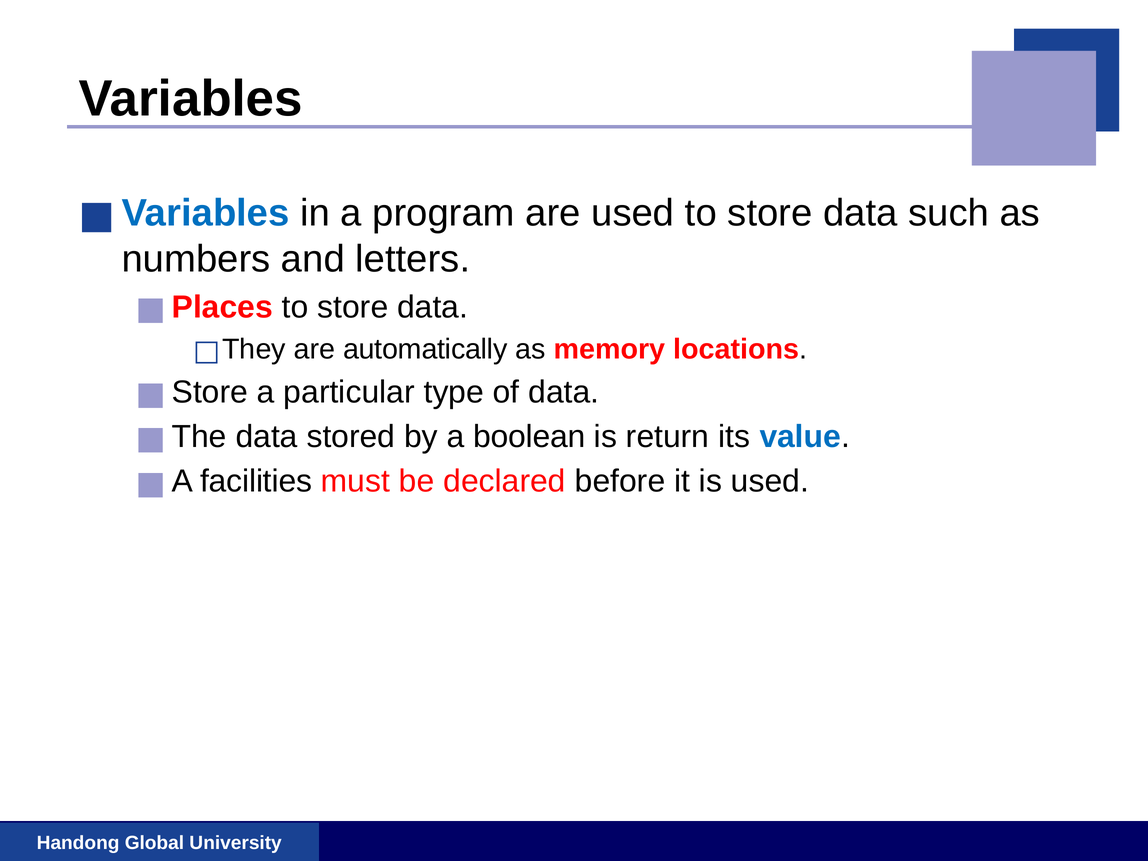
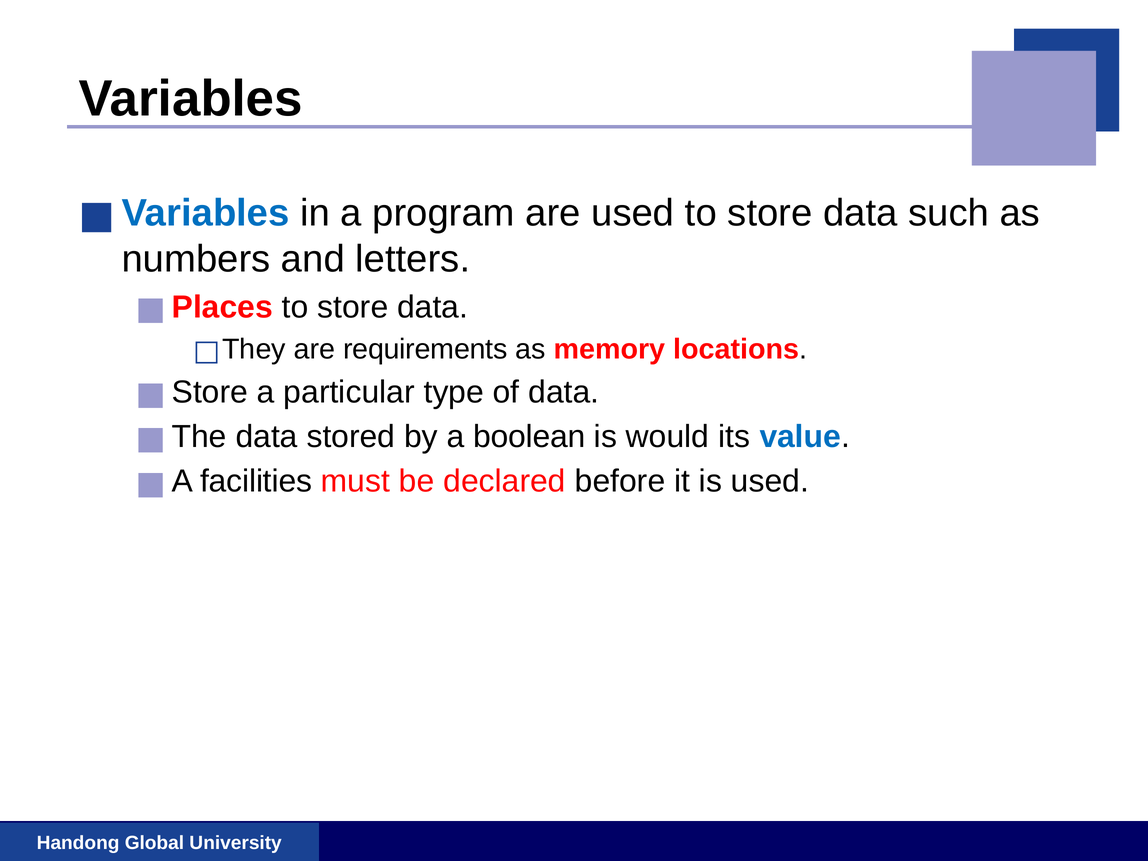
automatically: automatically -> requirements
return: return -> would
